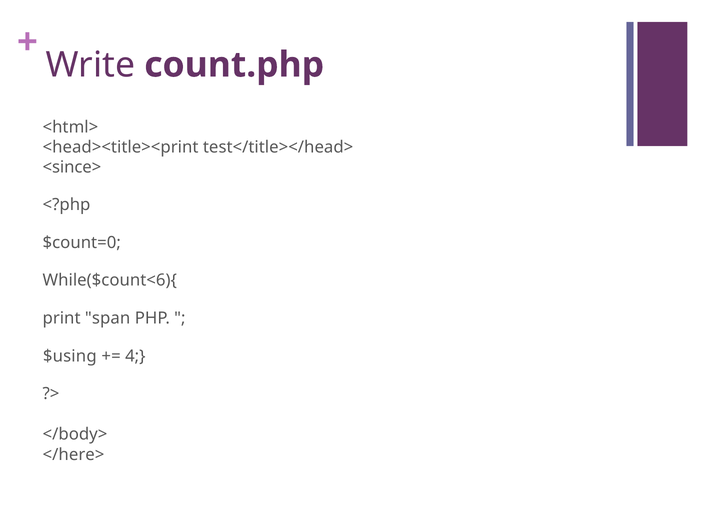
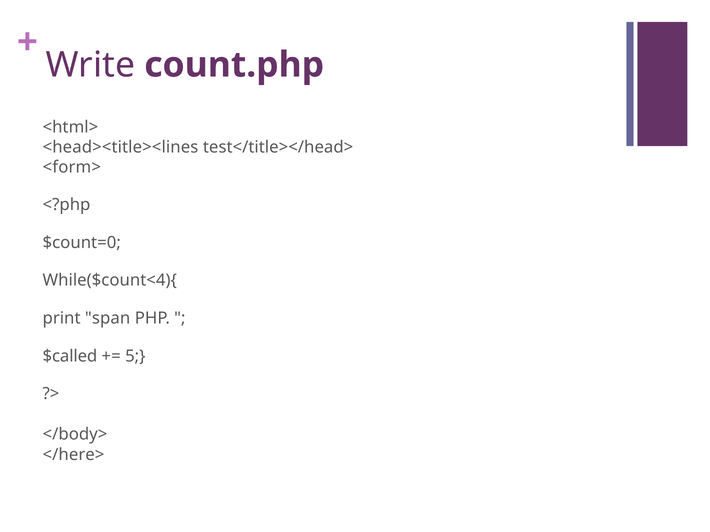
<head><title><print: <head><title><print -> <head><title><lines
<since>: <since> -> <form>
While($count<6){: While($count<6){ -> While($count<4){
$using: $using -> $called
4: 4 -> 5
